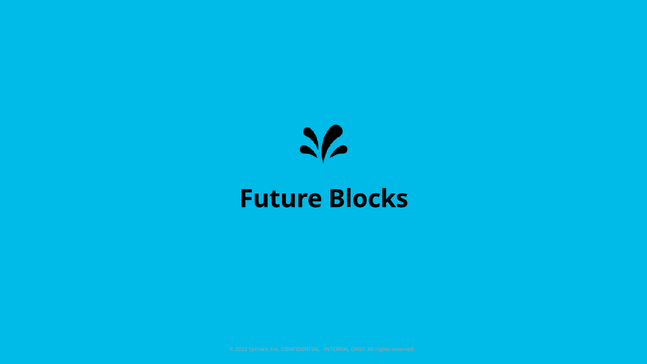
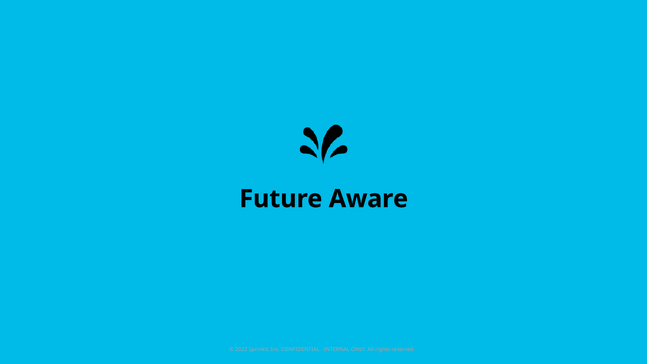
Blocks: Blocks -> Aware
